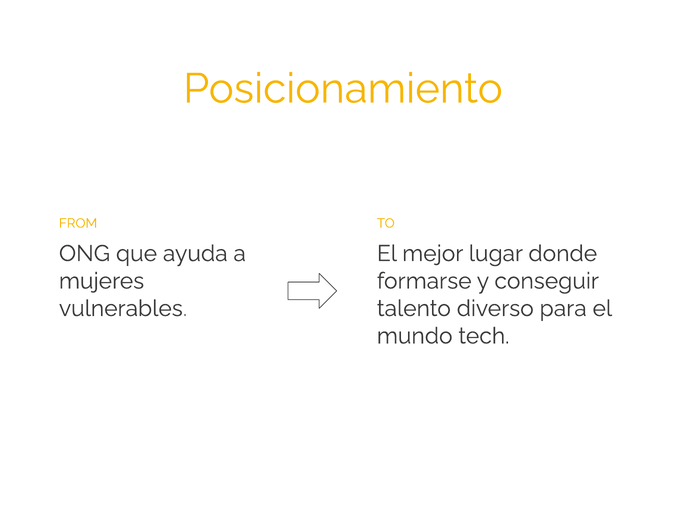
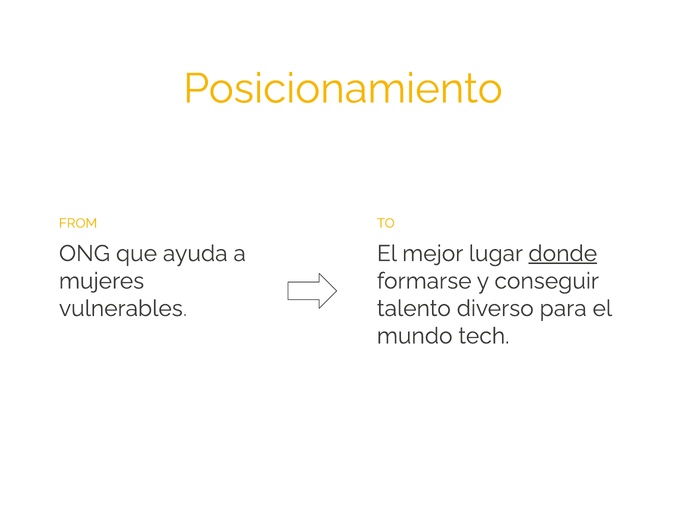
donde underline: none -> present
